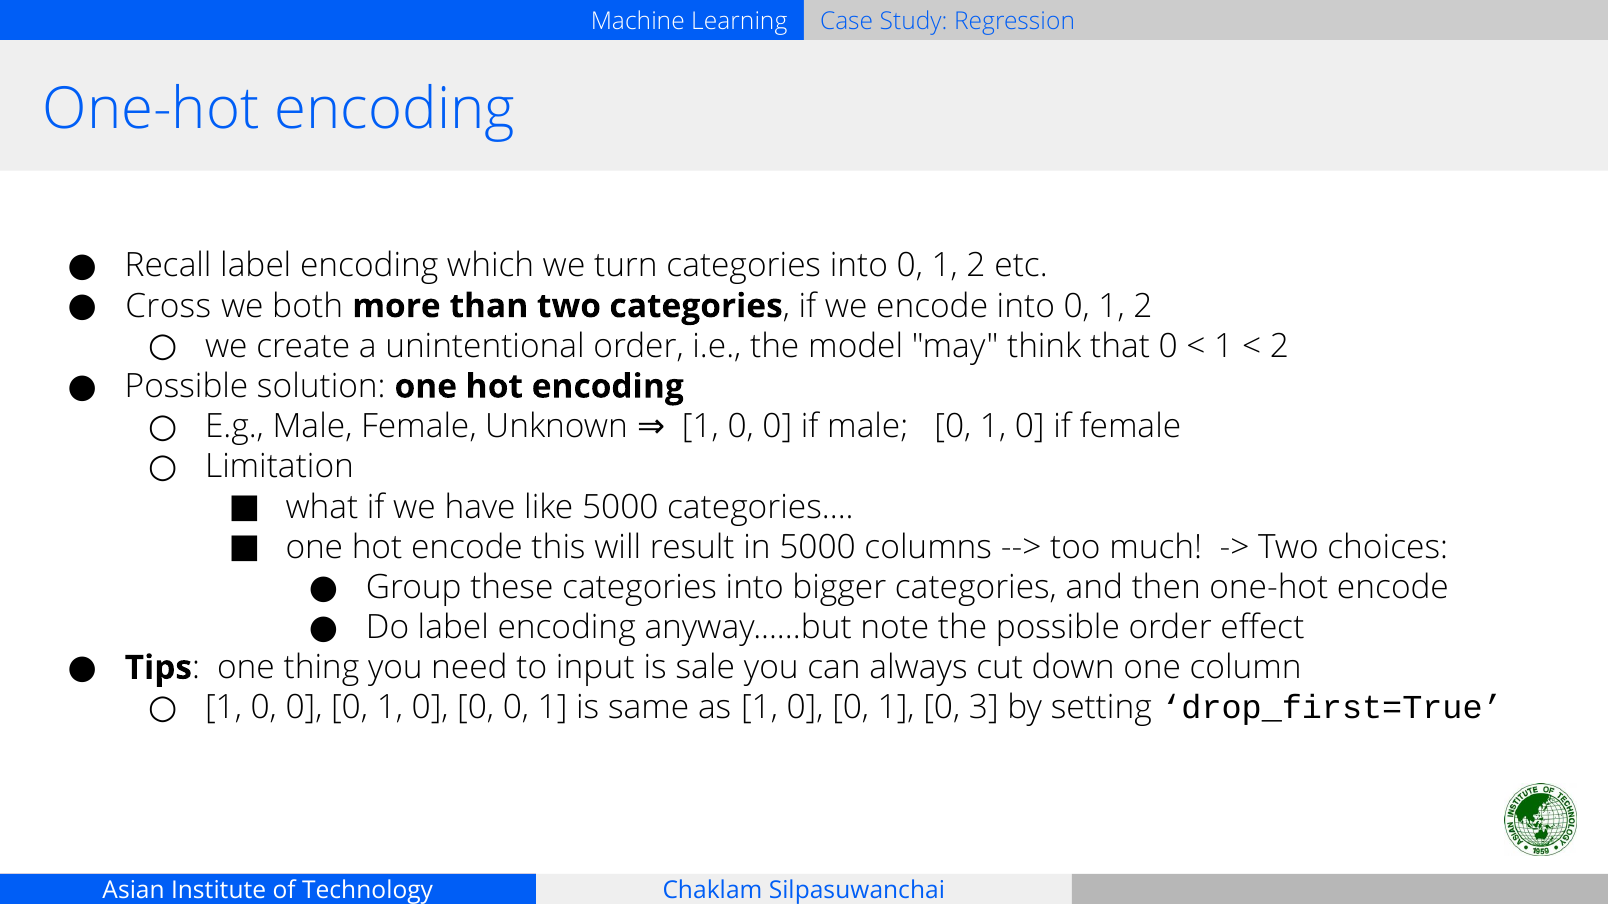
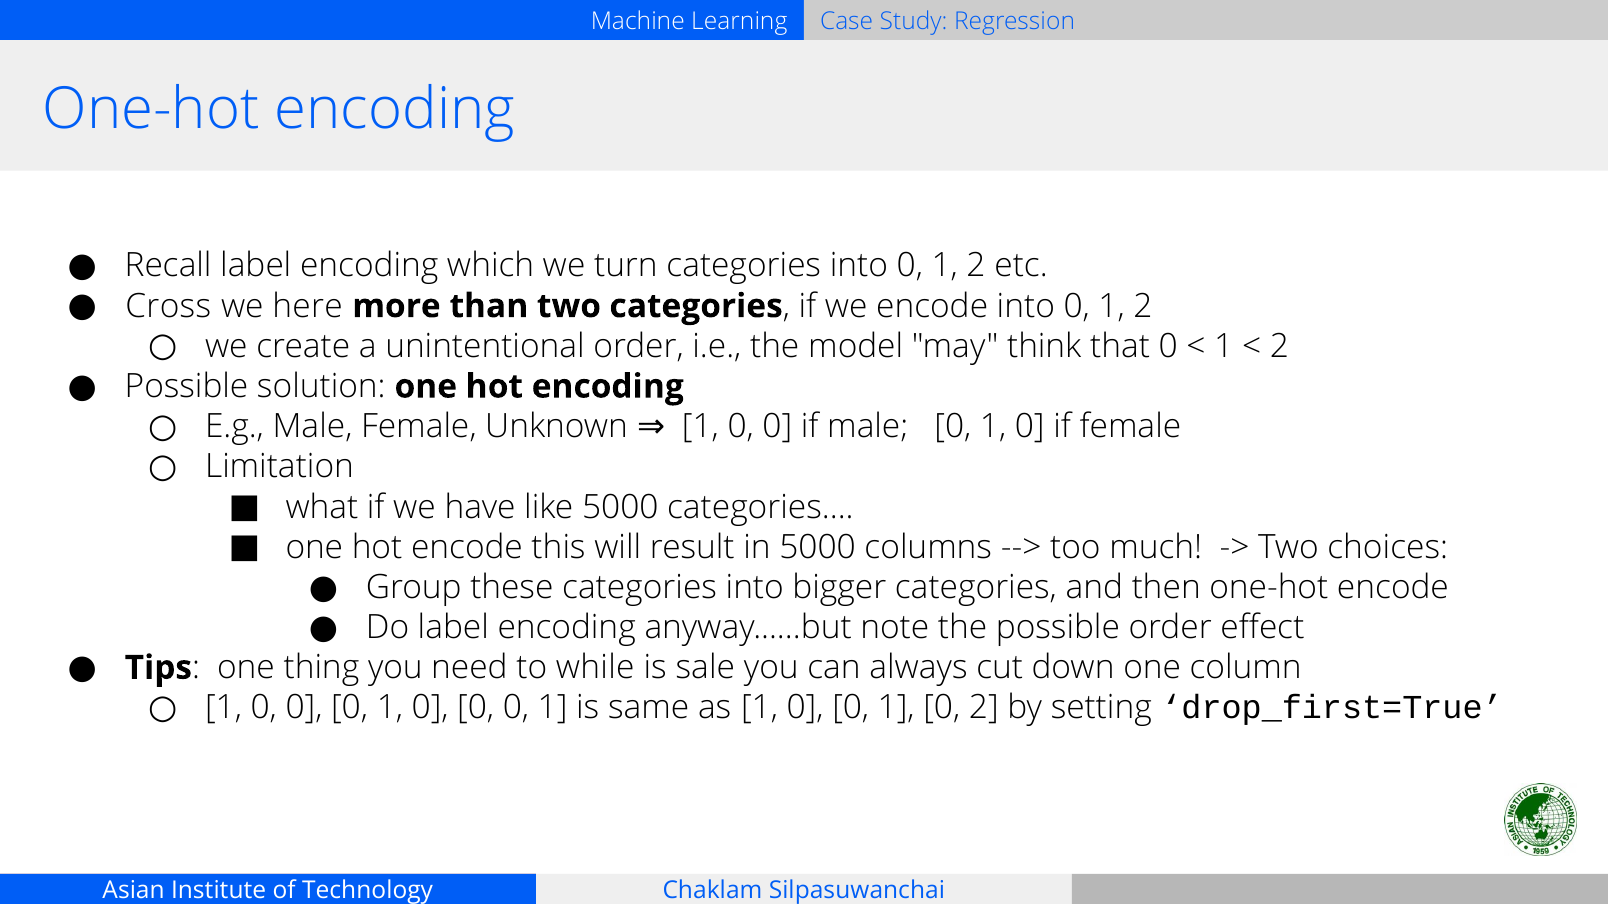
both: both -> here
input: input -> while
0 3: 3 -> 2
